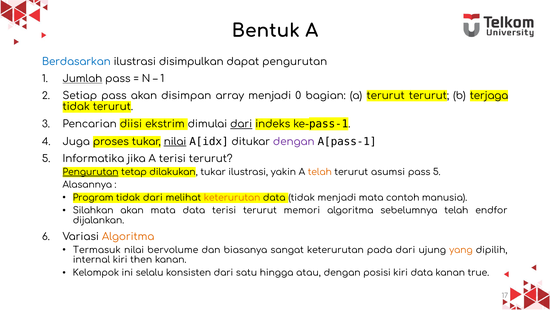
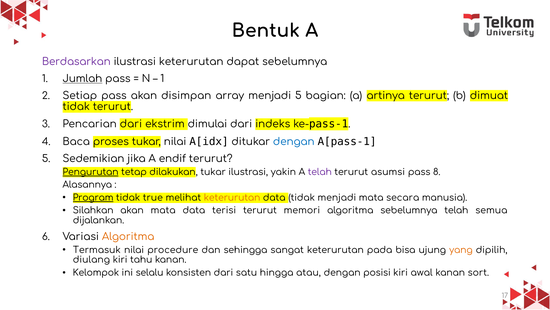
Berdasarkan colour: blue -> purple
ilustrasi disimpulkan: disimpulkan -> keterurutan
dapat pengurutan: pengurutan -> sebelumnya
menjadi 0: 0 -> 5
a terurut: terurut -> artinya
terjaga: terjaga -> dimuat
Pencarian diisi: diisi -> dari
dari at (241, 124) underline: present -> none
Juga: Juga -> Baca
nilai at (175, 141) underline: present -> none
dengan at (294, 141) colour: purple -> blue
Informatika: Informatika -> Sedemikian
A terisi: terisi -> endif
telah at (320, 172) colour: orange -> purple
pass 5: 5 -> 8
Program underline: none -> present
tidak dari: dari -> true
contoh: contoh -> secara
endfor: endfor -> semua
bervolume: bervolume -> procedure
biasanya: biasanya -> sehingga
pada dari: dari -> bisa
internal: internal -> diulang
then: then -> tahu
kiri data: data -> awal
true: true -> sort
